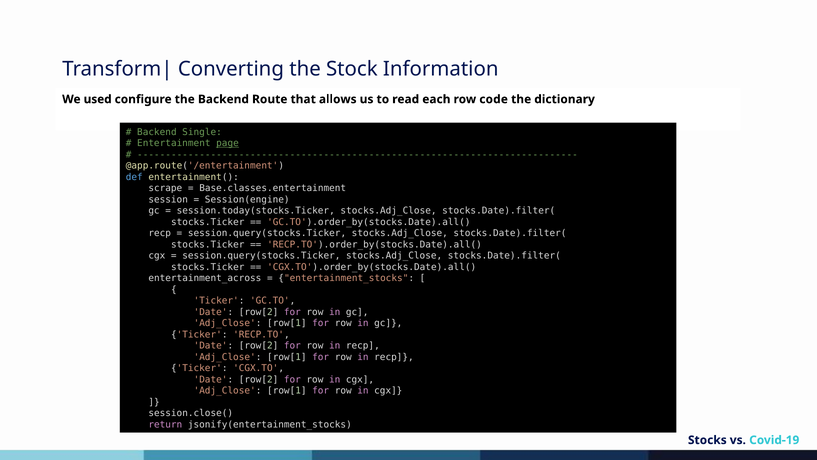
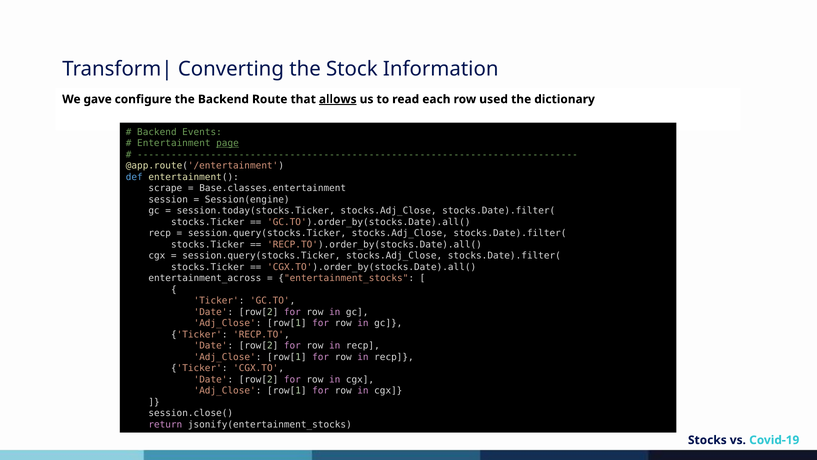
used: used -> gave
allows underline: none -> present
code: code -> used
Single: Single -> Events
